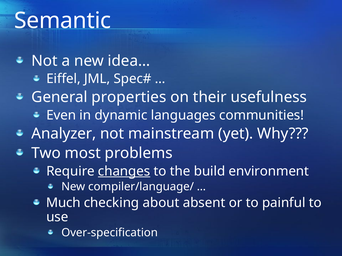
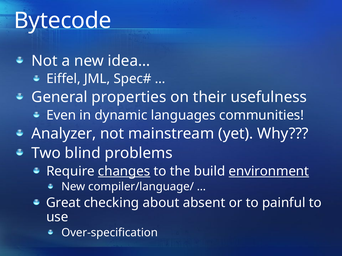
Semantic: Semantic -> Bytecode
most: most -> blind
environment underline: none -> present
Much: Much -> Great
